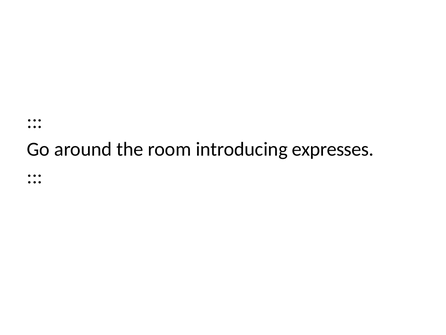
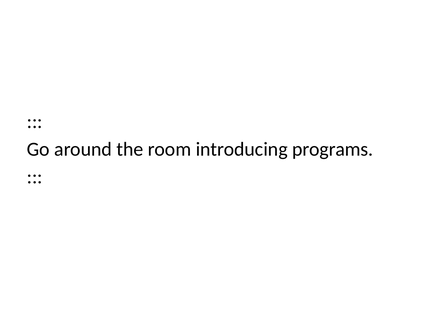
expresses: expresses -> programs
